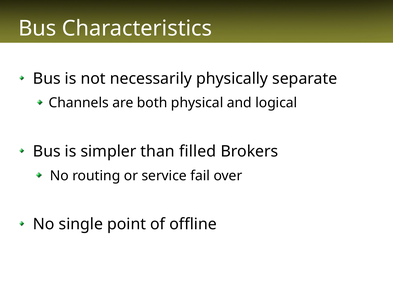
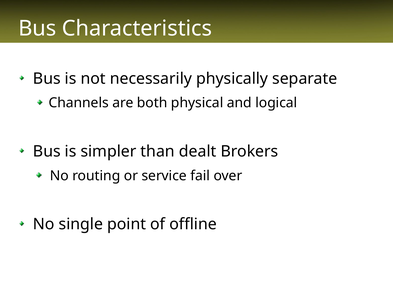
filled: filled -> dealt
